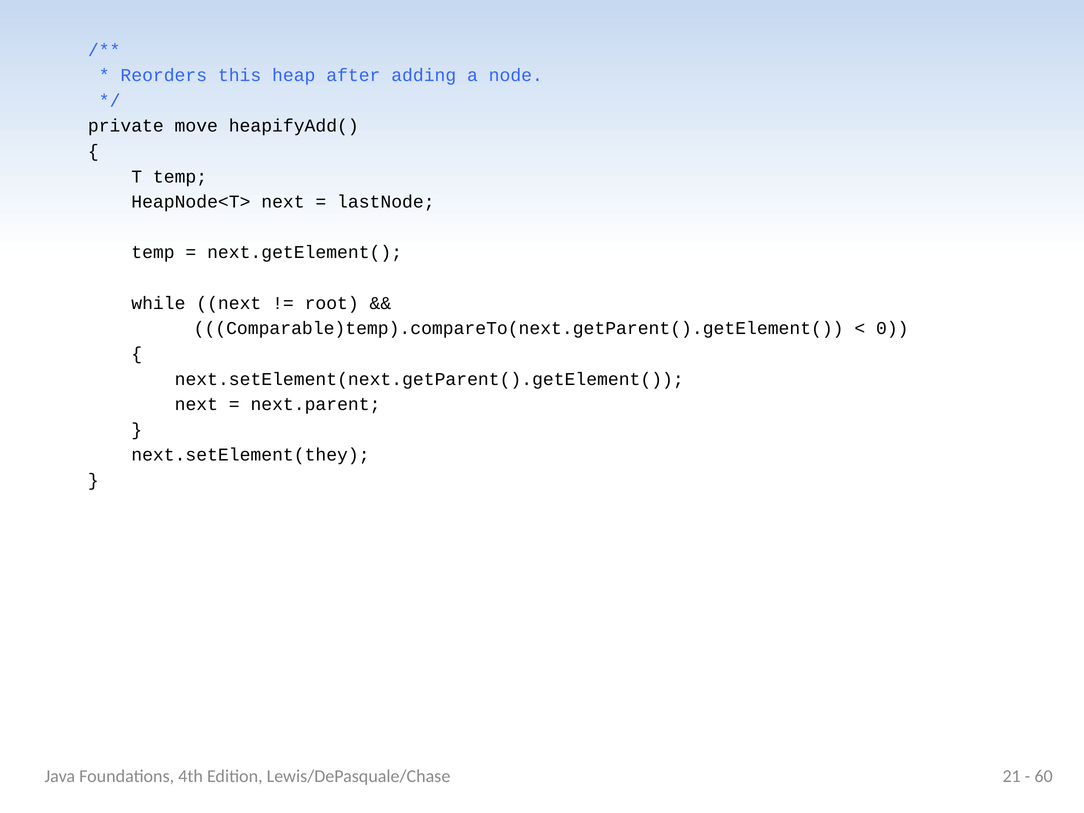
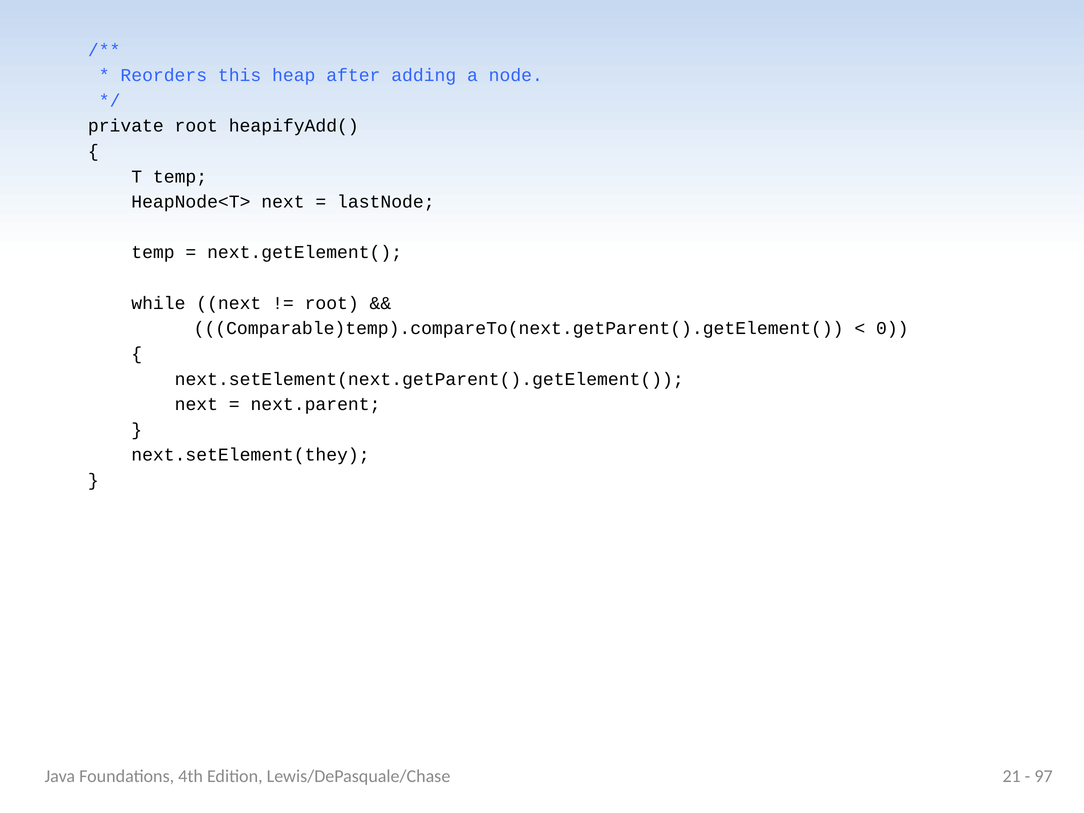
private move: move -> root
60: 60 -> 97
